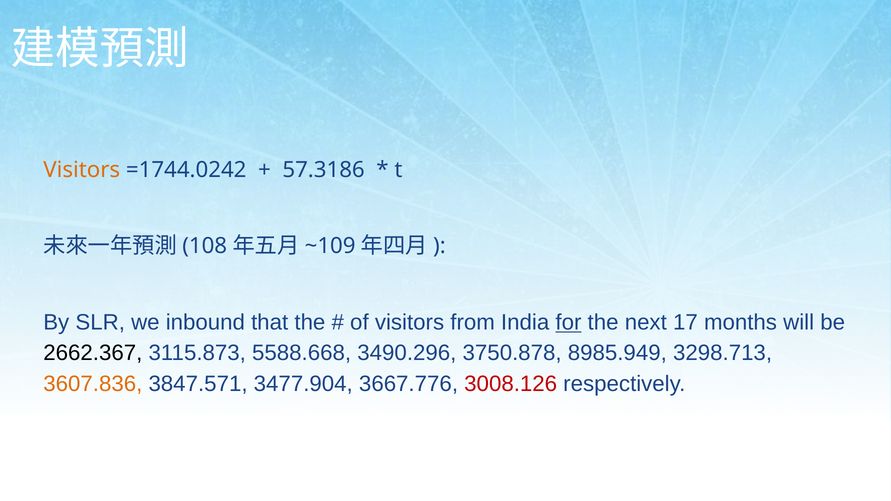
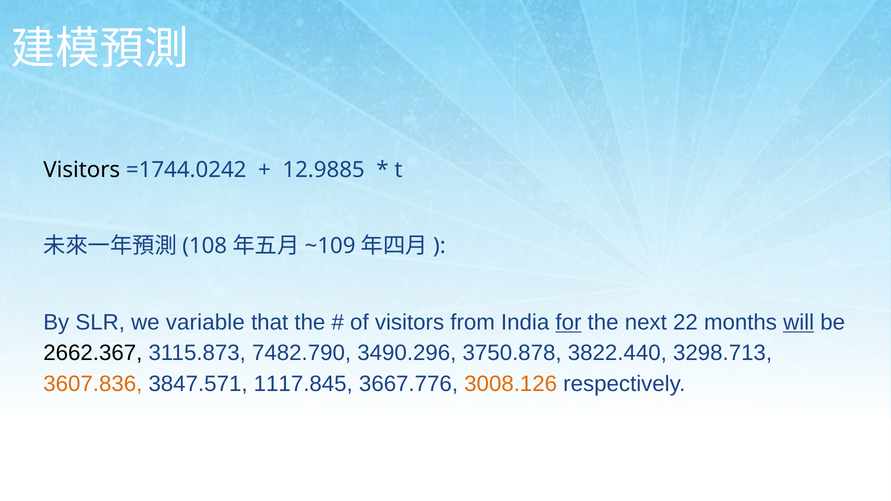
Visitors at (82, 170) colour: orange -> black
57.3186: 57.3186 -> 12.9885
inbound: inbound -> variable
17: 17 -> 22
will underline: none -> present
5588.668: 5588.668 -> 7482.790
8985.949: 8985.949 -> 3822.440
3477.904: 3477.904 -> 1117.845
3008.126 colour: red -> orange
